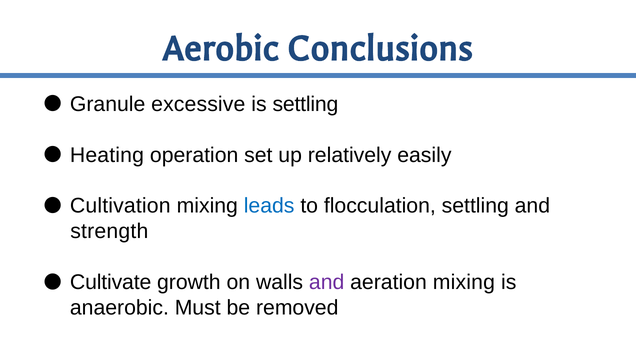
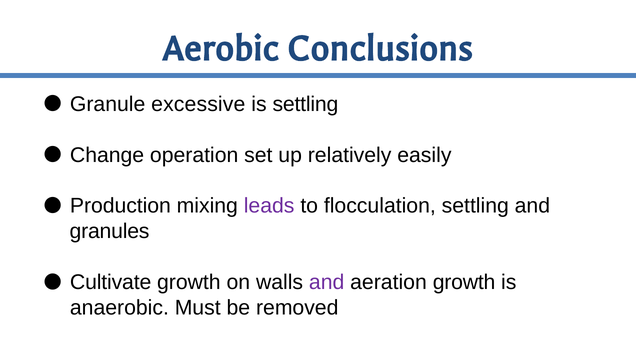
Heating: Heating -> Change
Cultivation: Cultivation -> Production
leads colour: blue -> purple
strength: strength -> granules
aeration mixing: mixing -> growth
